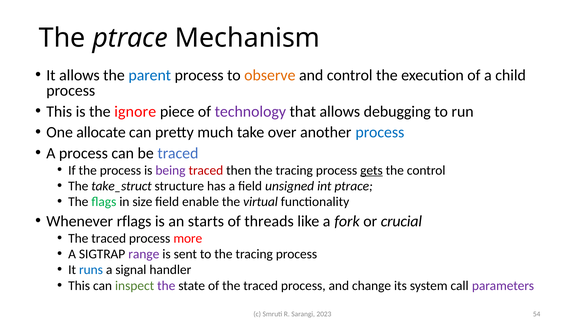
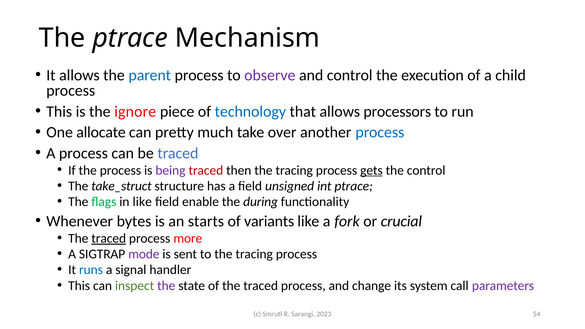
observe colour: orange -> purple
technology colour: purple -> blue
debugging: debugging -> processors
in size: size -> like
virtual: virtual -> during
rflags: rflags -> bytes
threads: threads -> variants
traced at (109, 238) underline: none -> present
range: range -> mode
